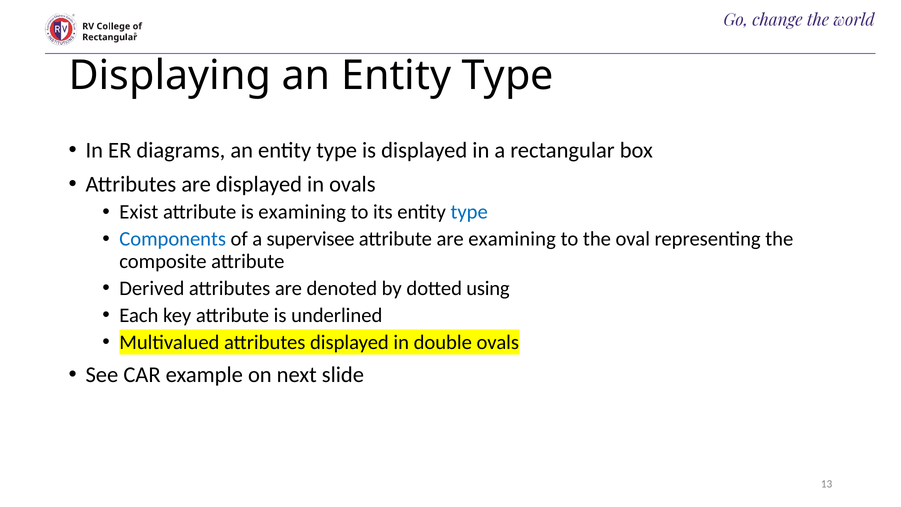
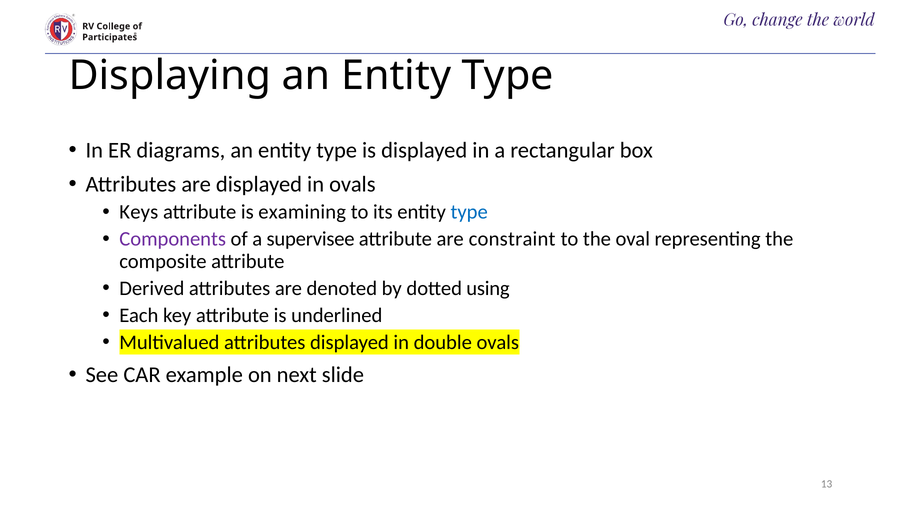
Rectangular at (110, 37): Rectangular -> Participates
Exist: Exist -> Keys
Components colour: blue -> purple
are examining: examining -> constraint
